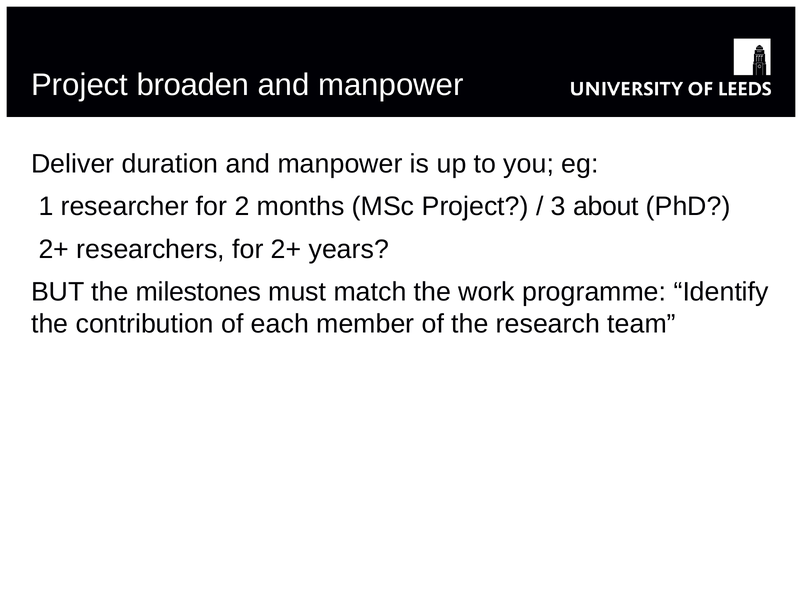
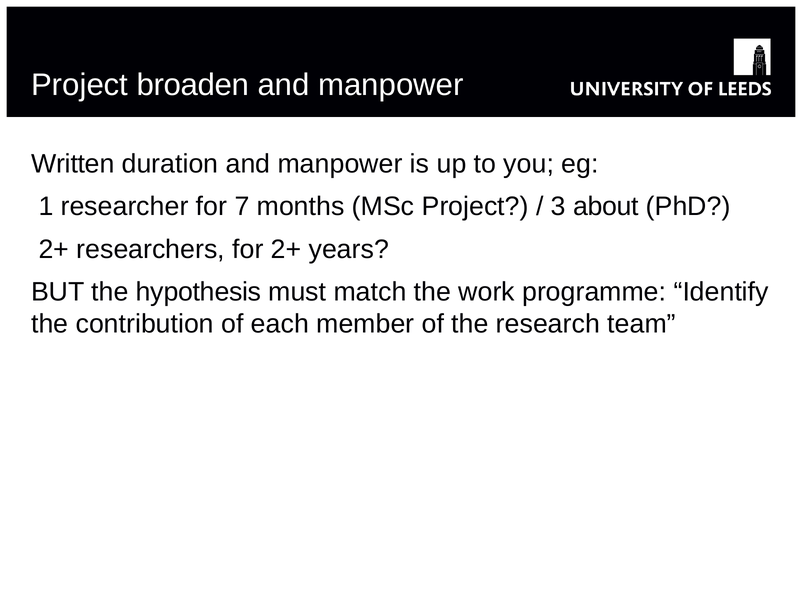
Deliver: Deliver -> Written
2: 2 -> 7
milestones: milestones -> hypothesis
